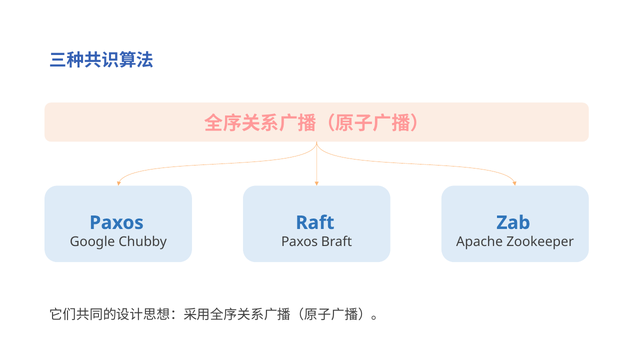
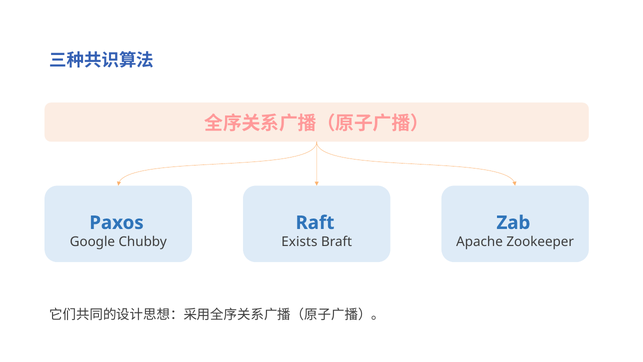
Paxos at (300, 242): Paxos -> Exists
